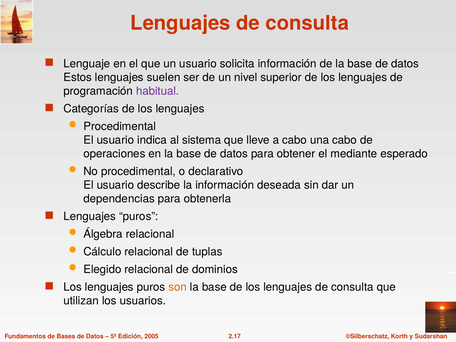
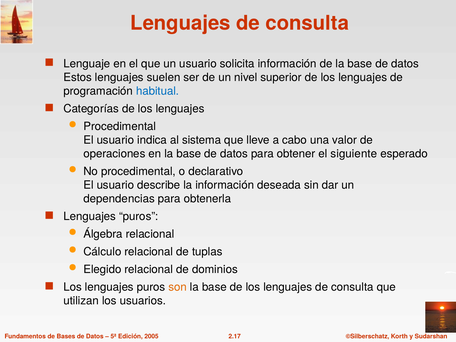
habitual colour: purple -> blue
una cabo: cabo -> valor
mediante: mediante -> siguiente
